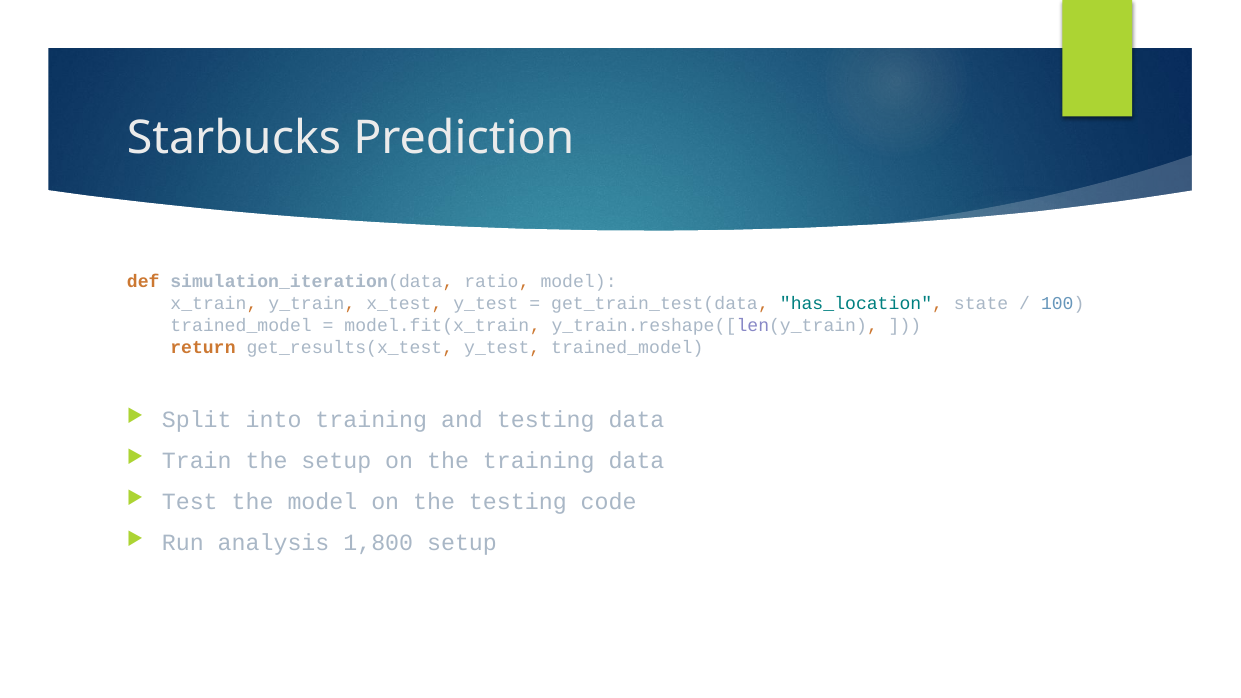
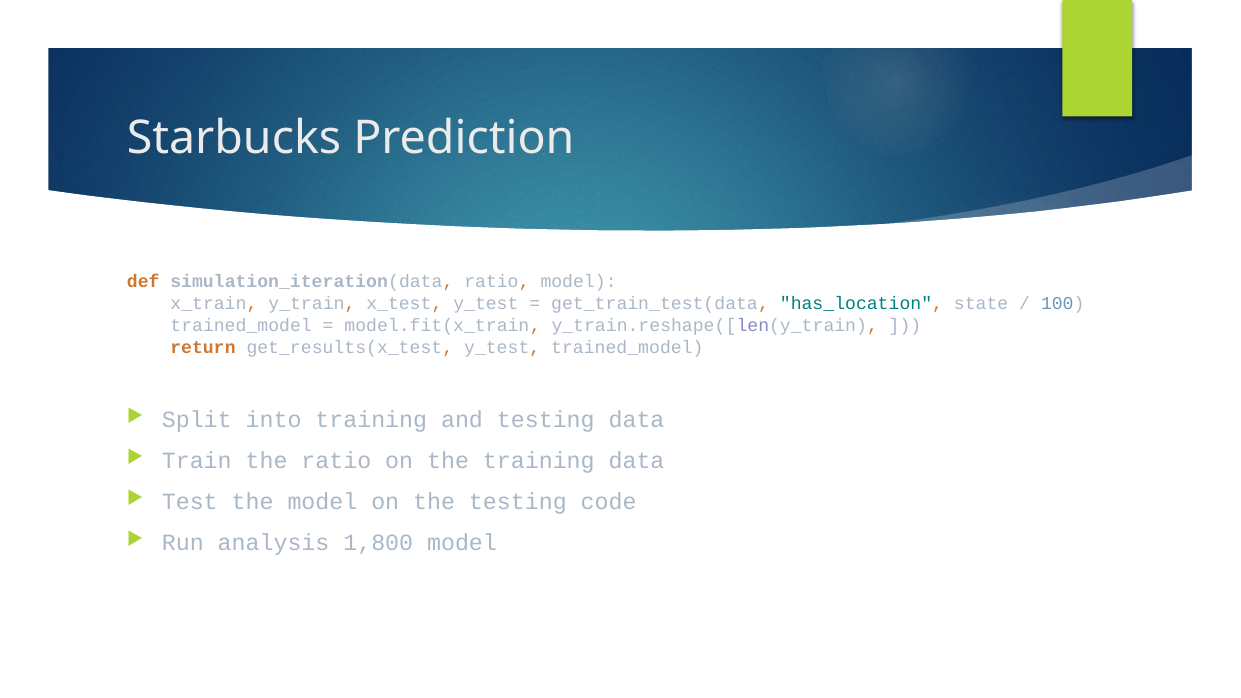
the setup: setup -> ratio
1,800 setup: setup -> model
